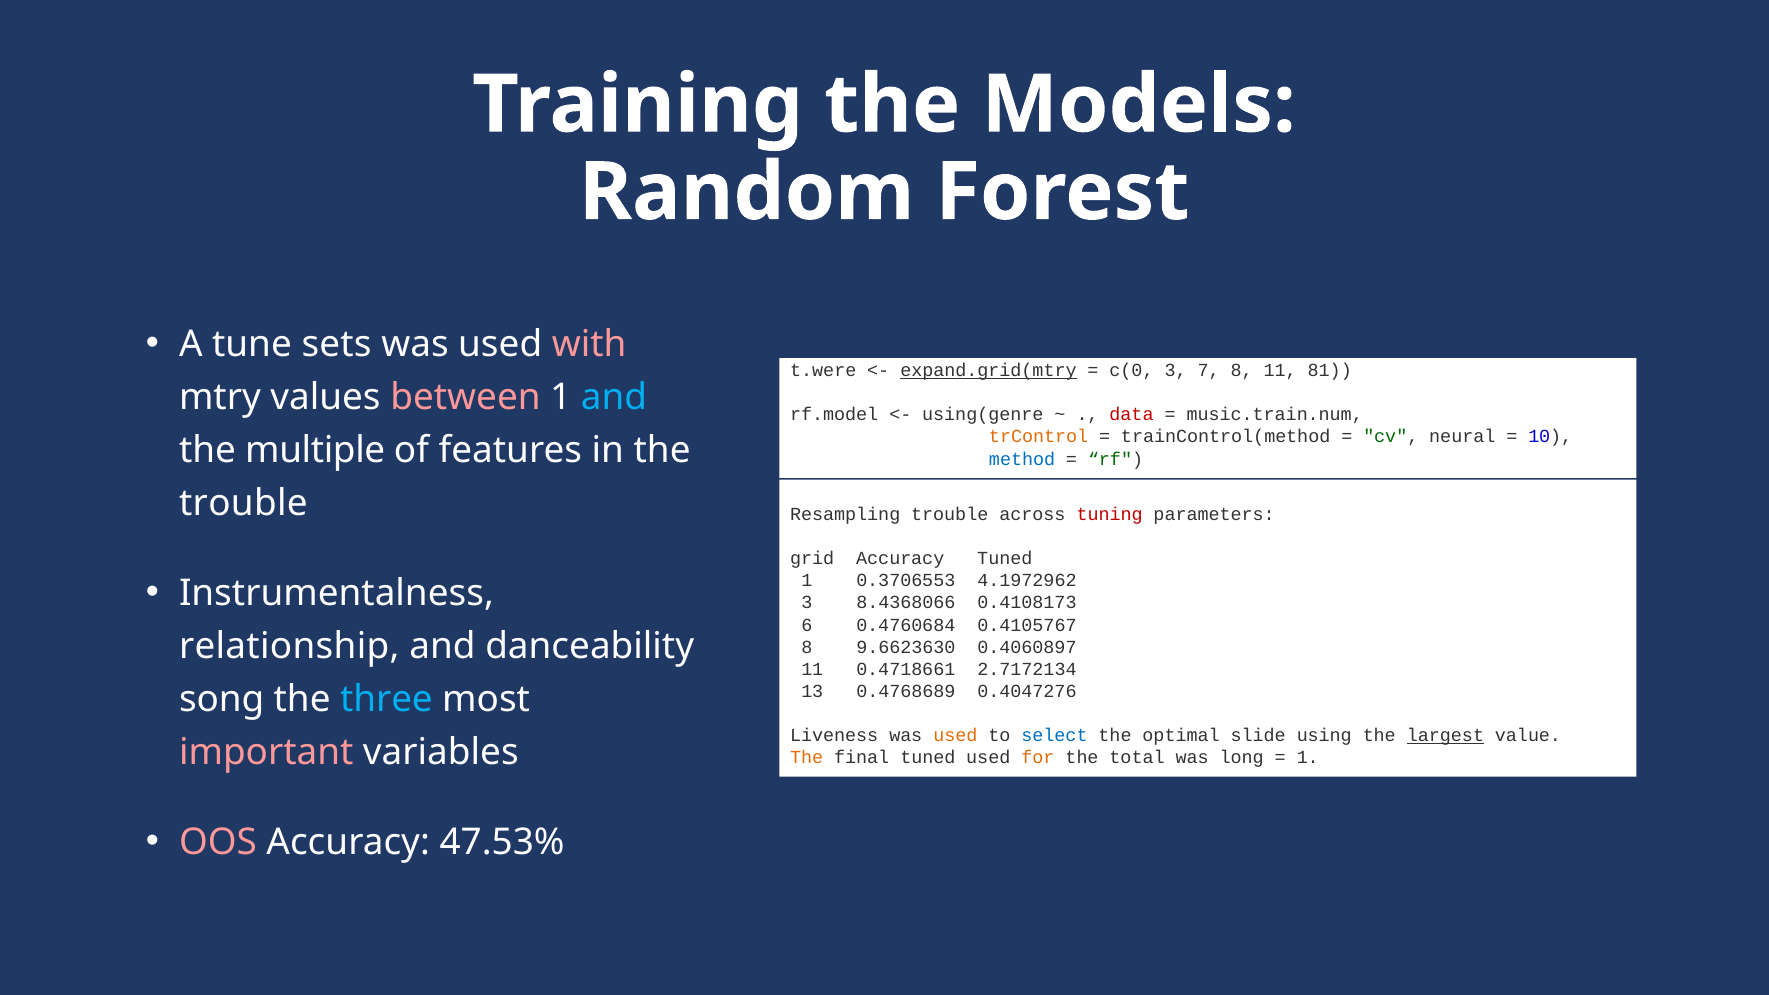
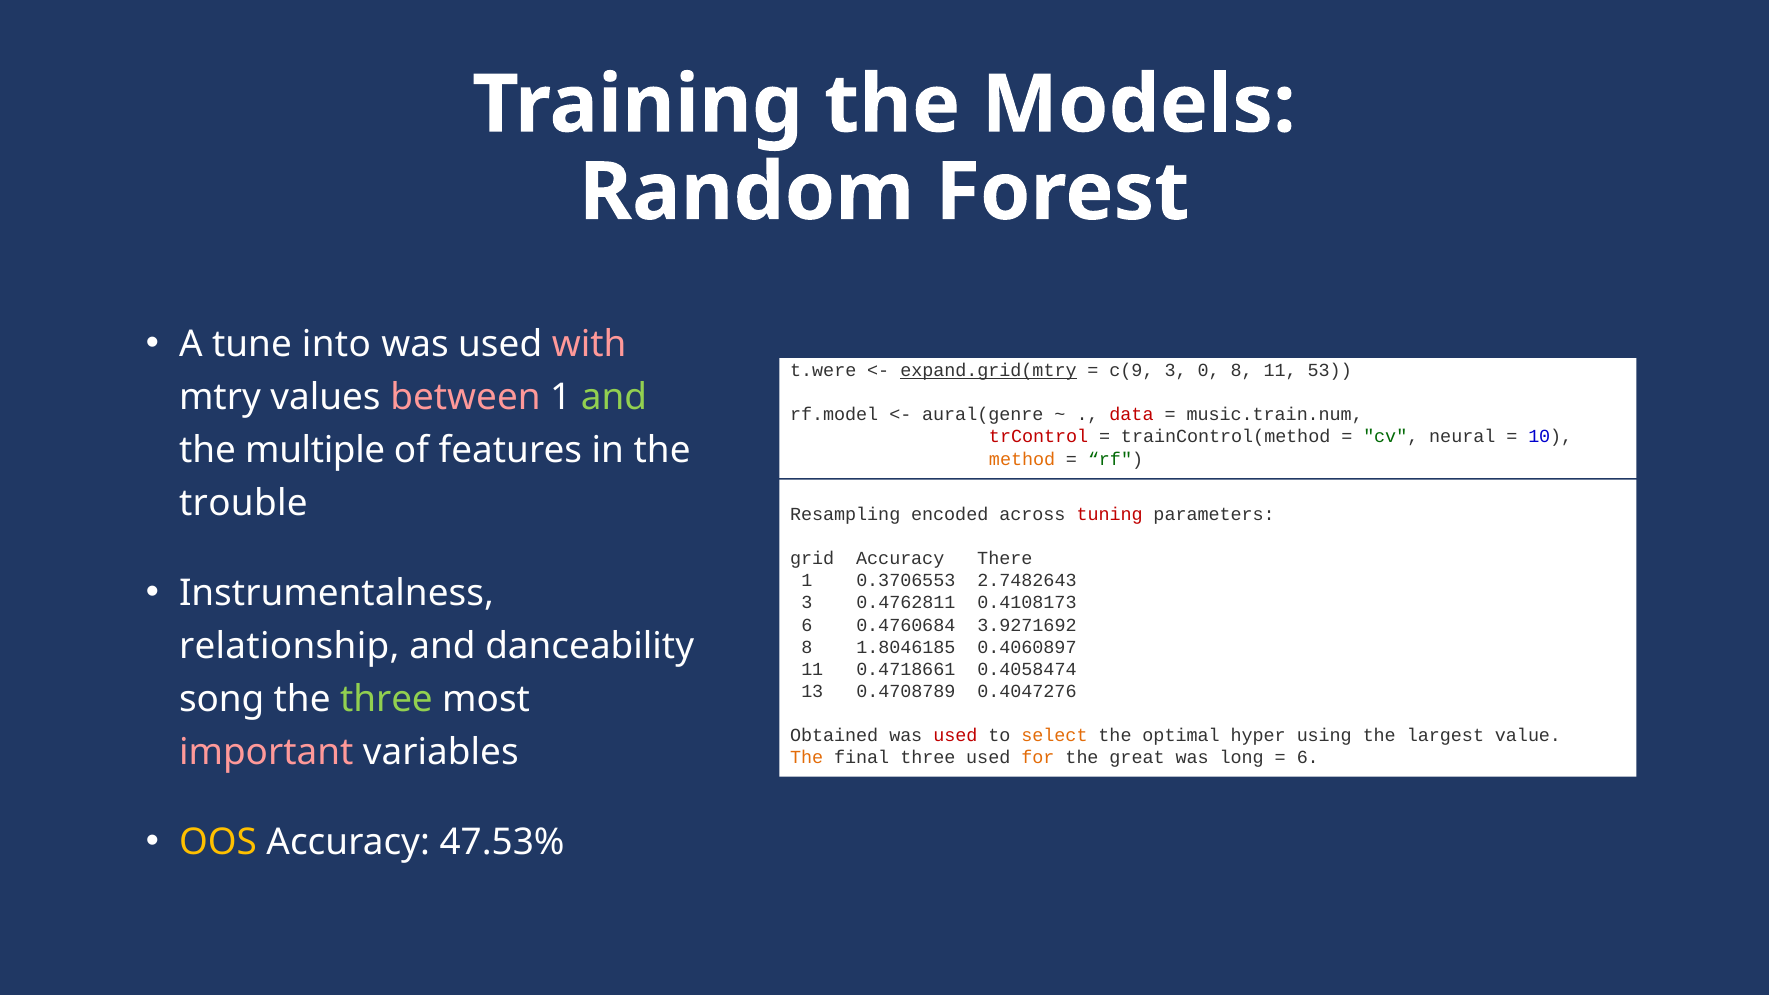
sets: sets -> into
c(0: c(0 -> c(9
7: 7 -> 0
81: 81 -> 53
and at (614, 397) colour: light blue -> light green
using(genre: using(genre -> aural(genre
trControl colour: orange -> red
method colour: blue -> orange
Resampling trouble: trouble -> encoded
Accuracy Tuned: Tuned -> There
4.1972962: 4.1972962 -> 2.7482643
8.4368066: 8.4368066 -> 0.4762811
0.4105767: 0.4105767 -> 3.9271692
9.6623630: 9.6623630 -> 1.8046185
2.7172134: 2.7172134 -> 0.4058474
0.4768689: 0.4768689 -> 0.4708789
three at (387, 700) colour: light blue -> light green
Liveness: Liveness -> Obtained
used at (955, 736) colour: orange -> red
select colour: blue -> orange
slide: slide -> hyper
largest underline: present -> none
final tuned: tuned -> three
total: total -> great
1 at (1308, 758): 1 -> 6
OOS colour: pink -> yellow
